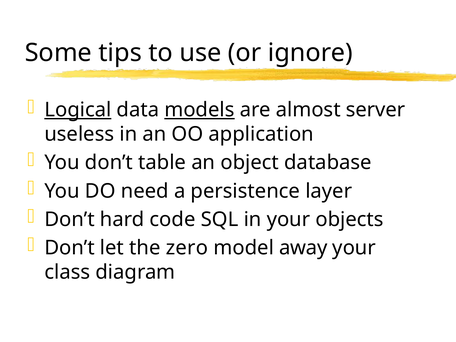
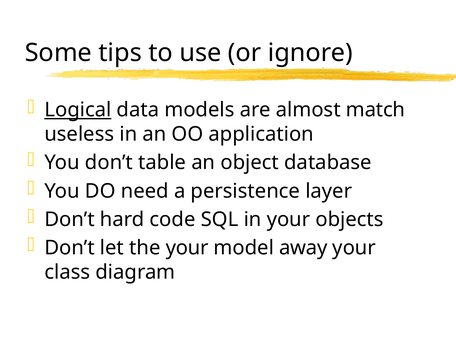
models underline: present -> none
server: server -> match
the zero: zero -> your
